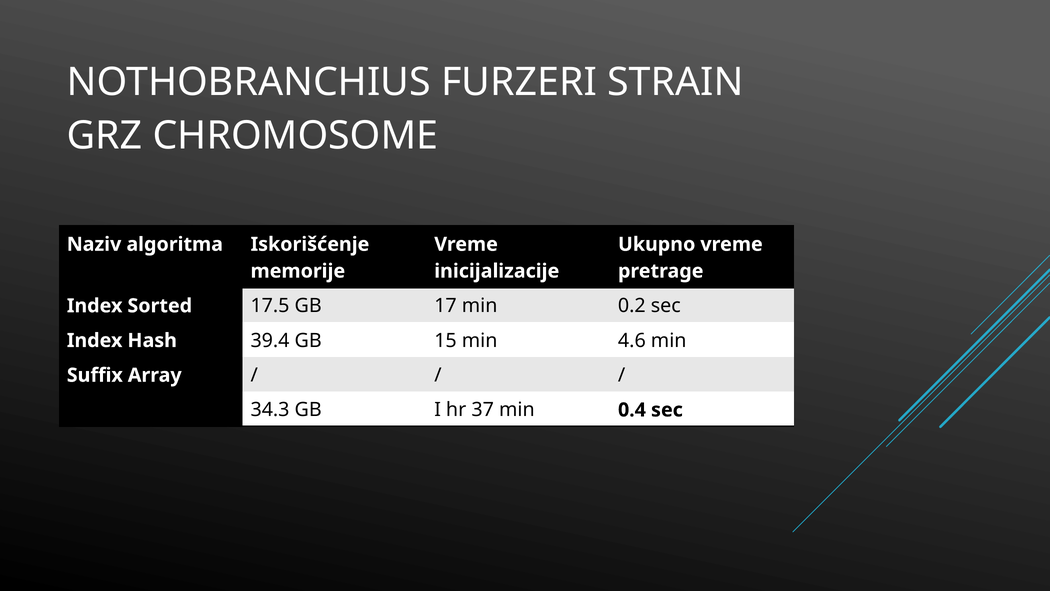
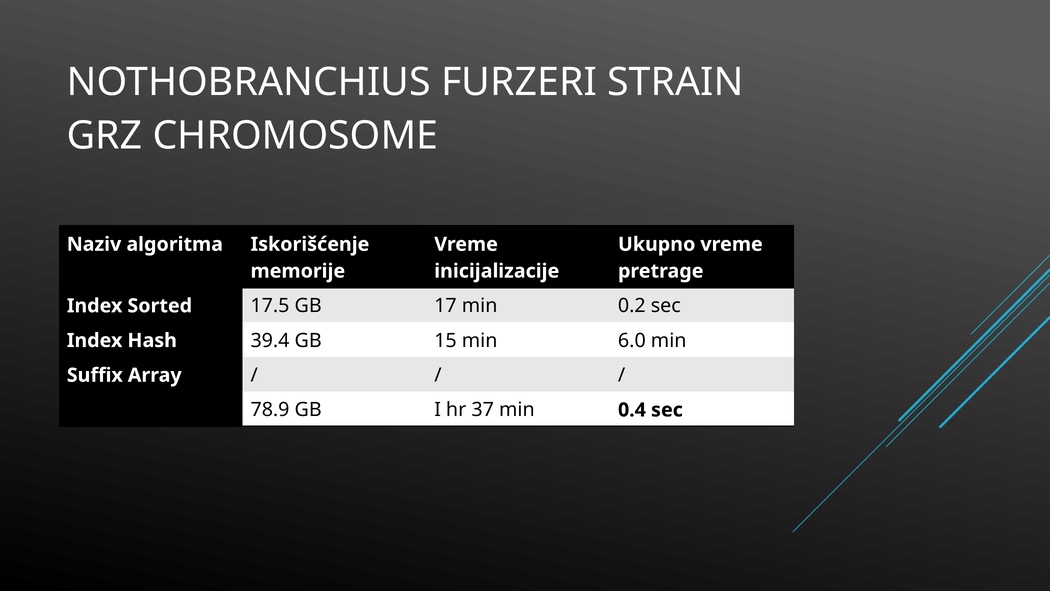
4.6: 4.6 -> 6.0
34.3: 34.3 -> 78.9
